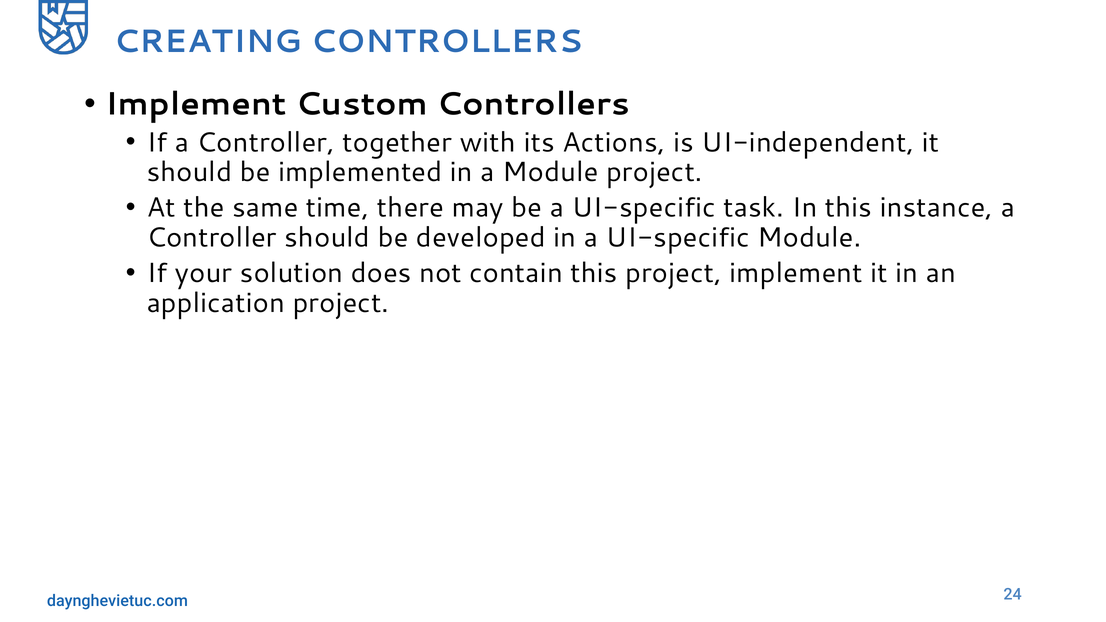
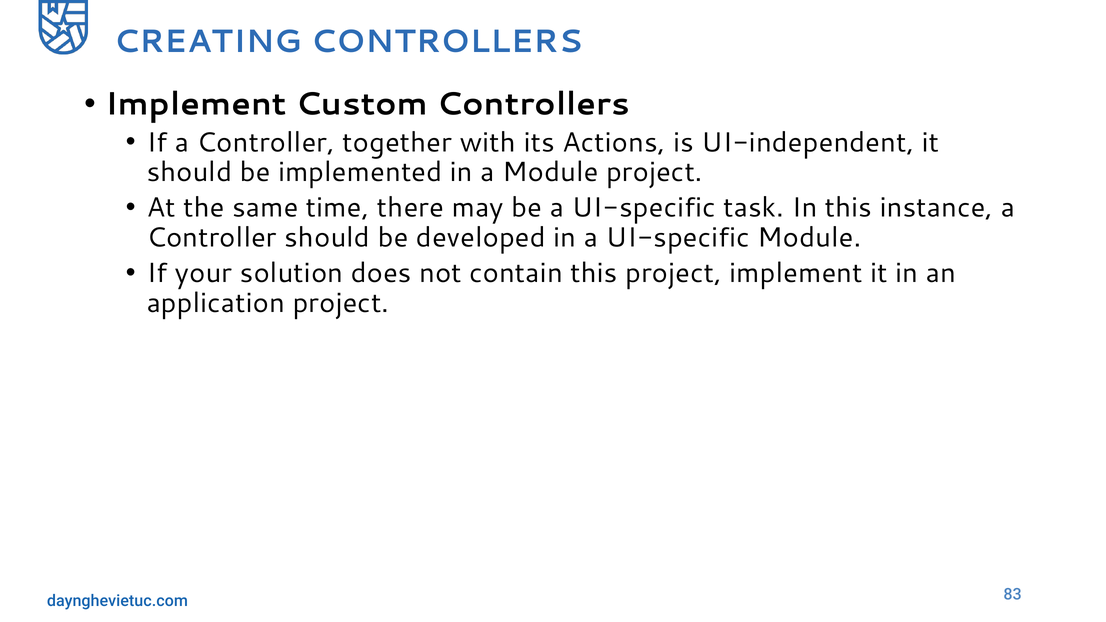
24: 24 -> 83
